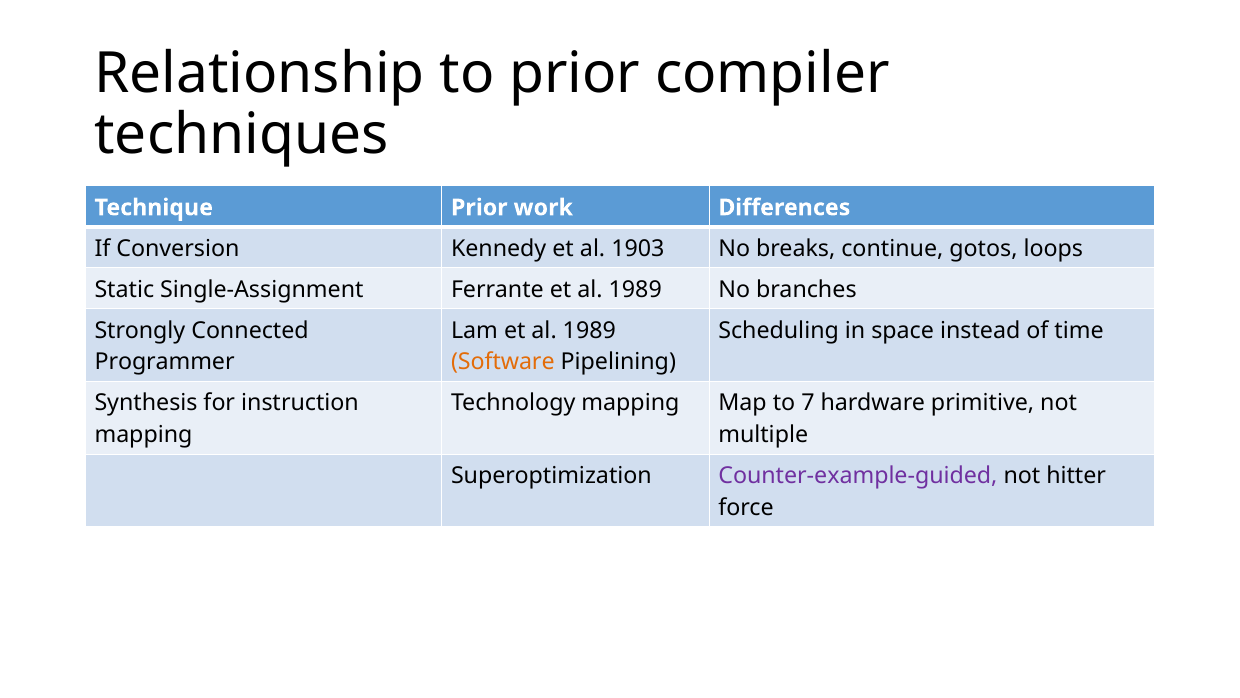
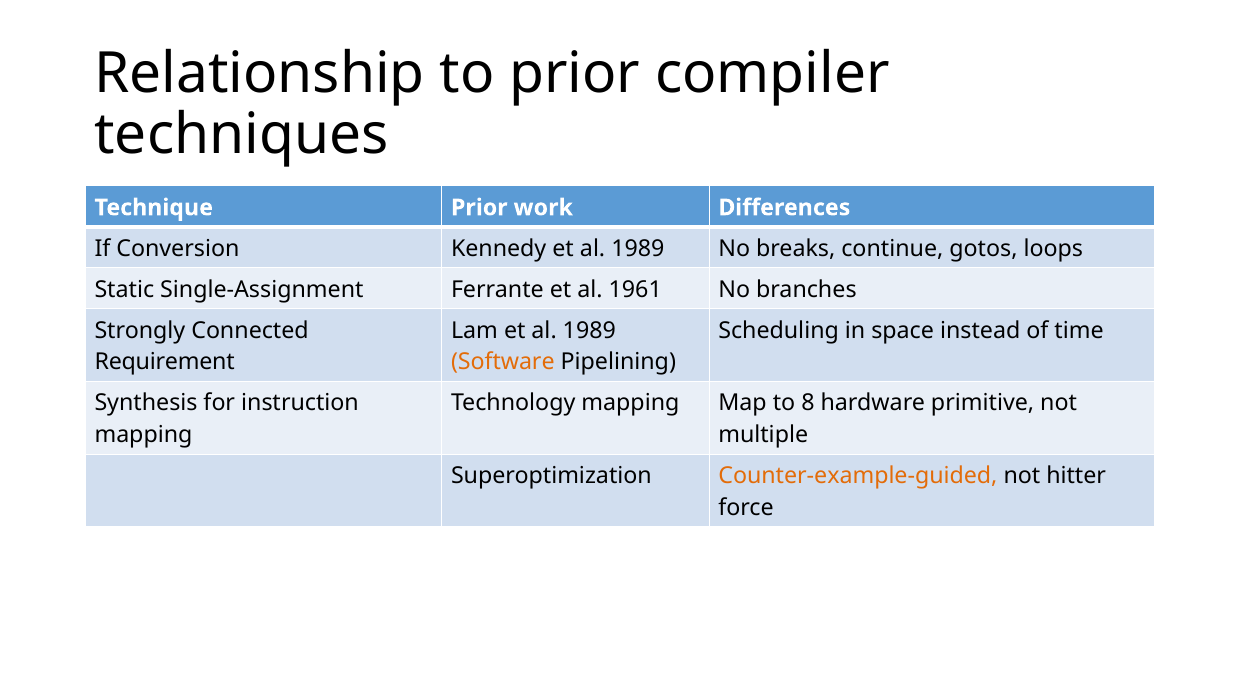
Kennedy et al 1903: 1903 -> 1989
Ferrante et al 1989: 1989 -> 1961
Programmer: Programmer -> Requirement
7: 7 -> 8
Counter-example-guided colour: purple -> orange
